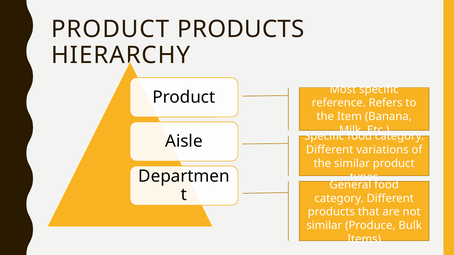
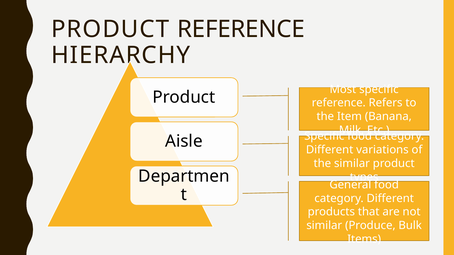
PRODUCT PRODUCTS: PRODUCTS -> REFERENCE
